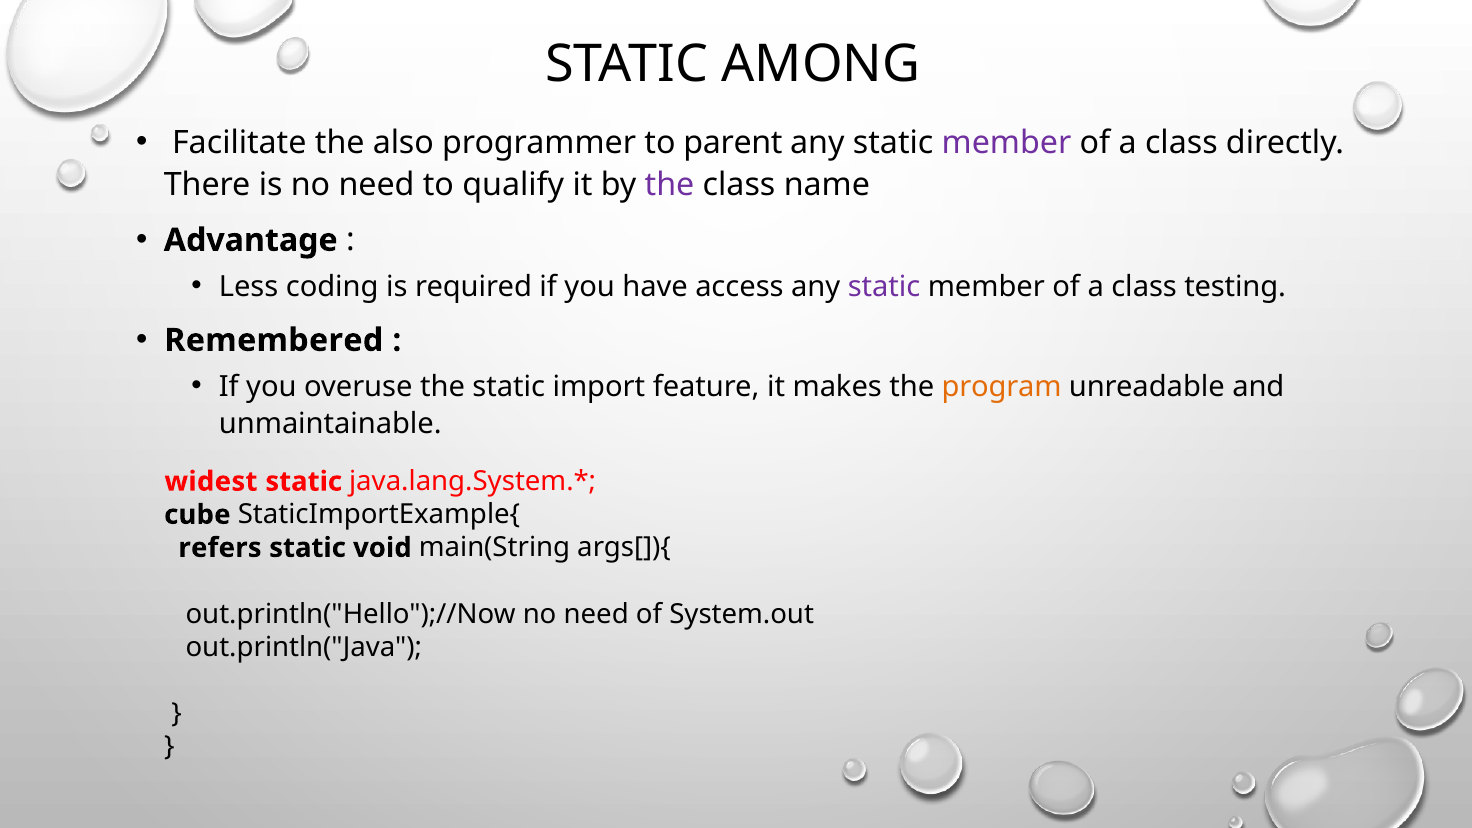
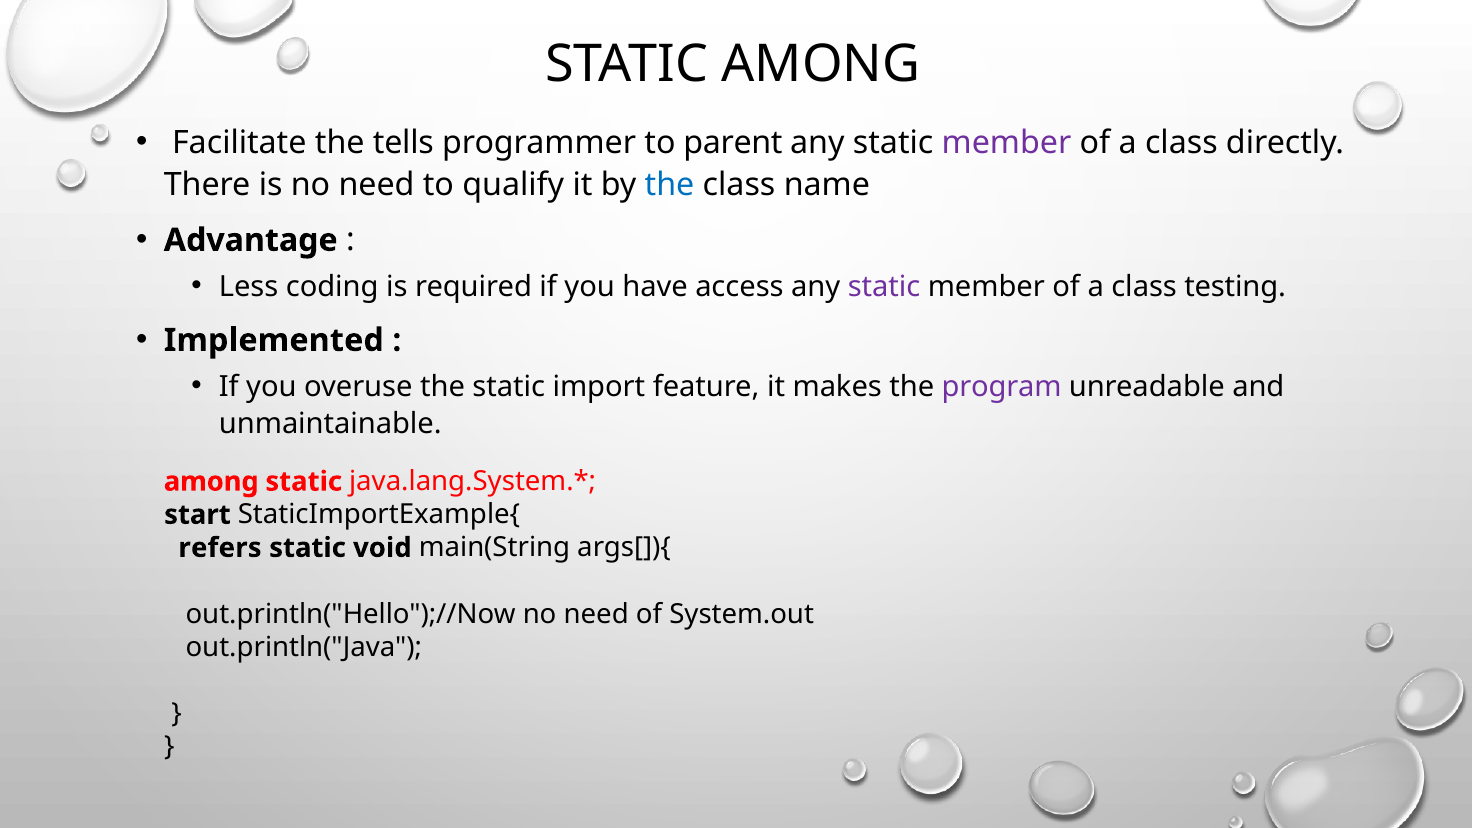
also: also -> tells
the at (670, 185) colour: purple -> blue
Remembered: Remembered -> Implemented
program colour: orange -> purple
widest at (211, 482): widest -> among
cube: cube -> start
